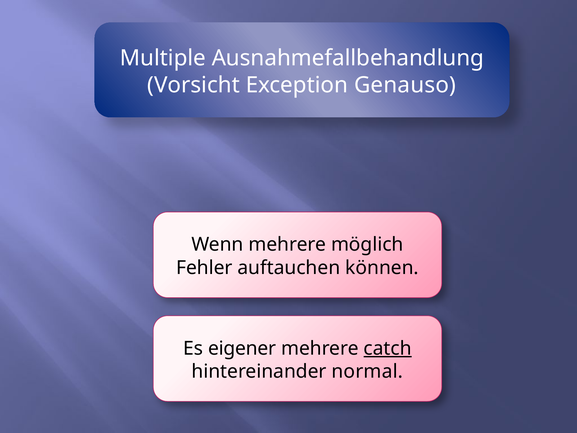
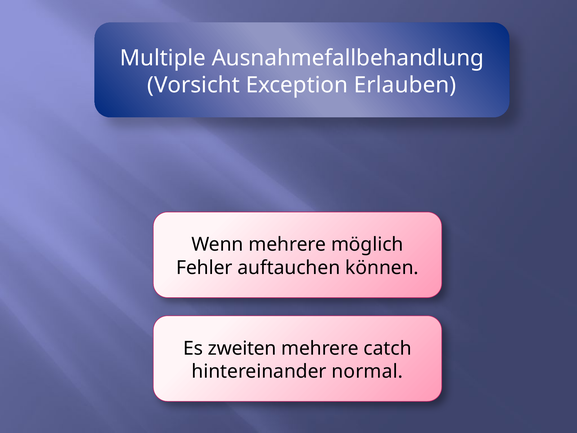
Genauso: Genauso -> Erlauben
eigener: eigener -> zweiten
catch underline: present -> none
